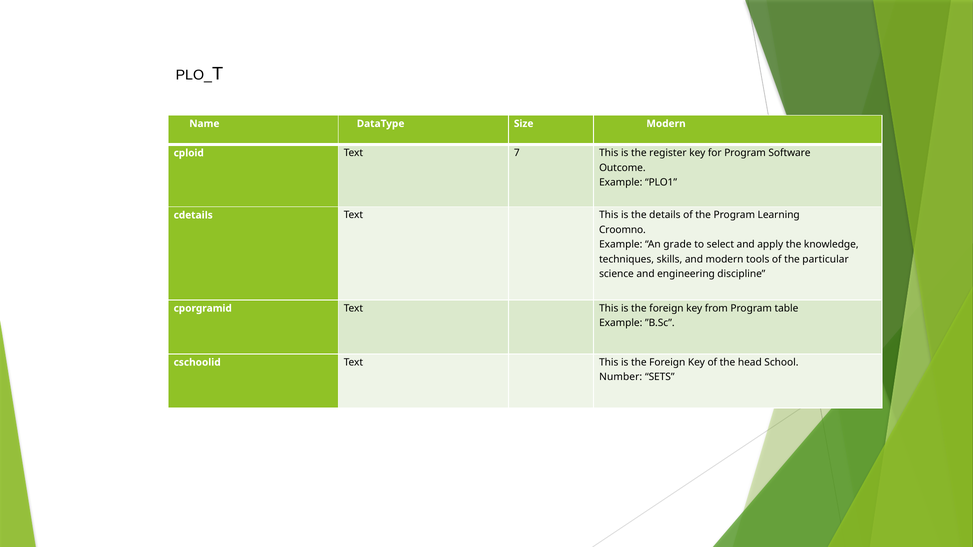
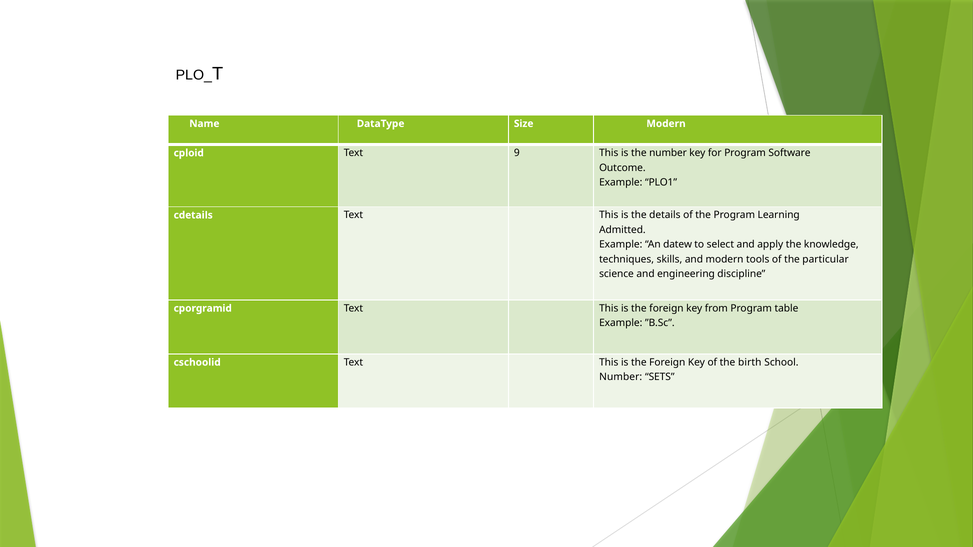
7: 7 -> 9
the register: register -> number
Croomno: Croomno -> Admitted
grade: grade -> datew
head: head -> birth
